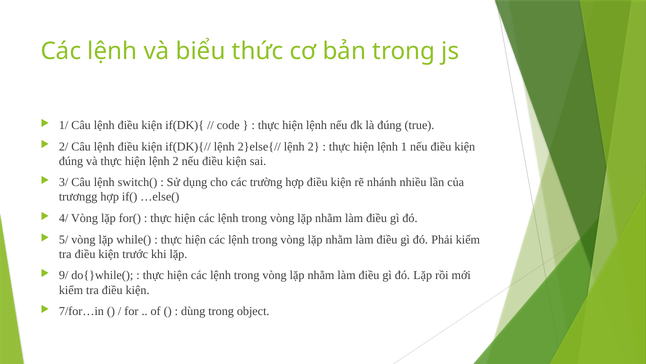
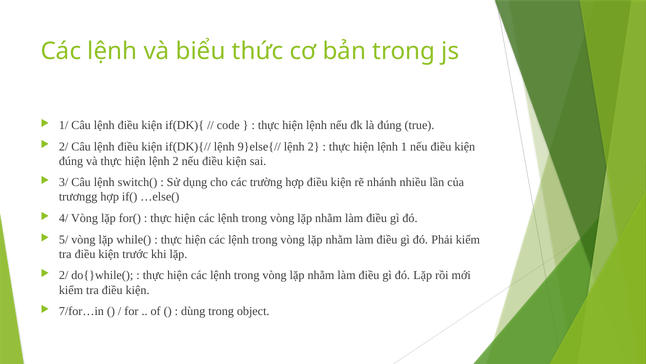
2}else{//: 2}else{// -> 9}else{//
9/ at (64, 275): 9/ -> 2/
